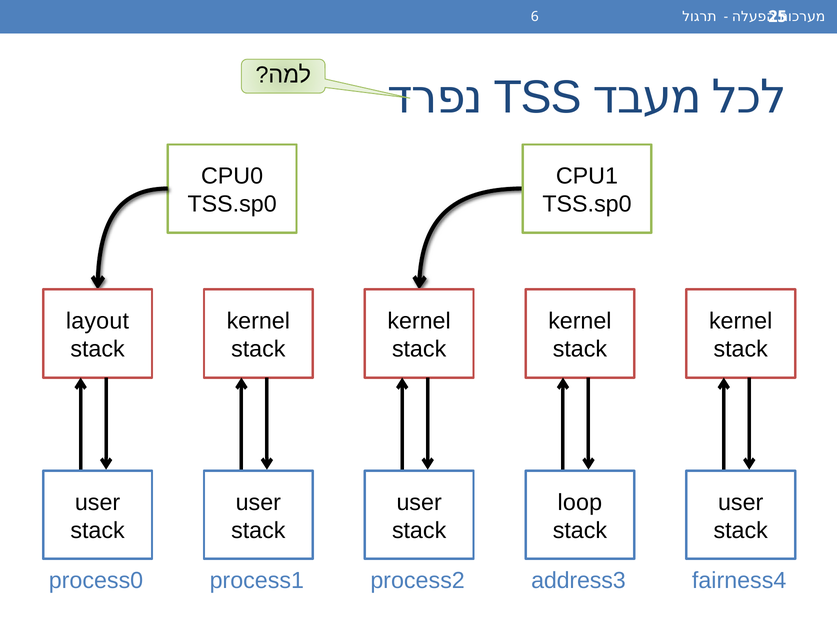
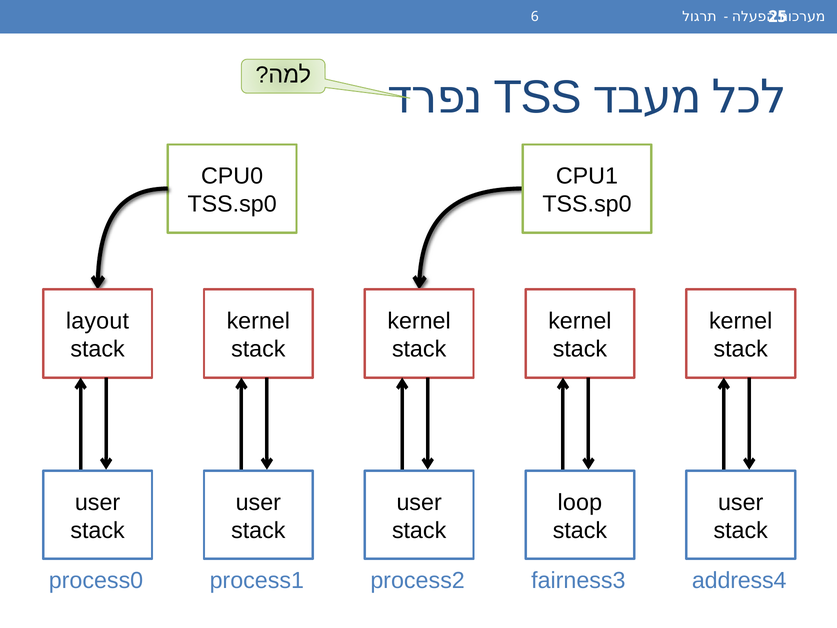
address3: address3 -> fairness3
fairness4: fairness4 -> address4
